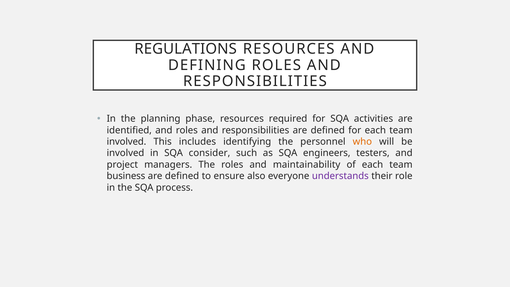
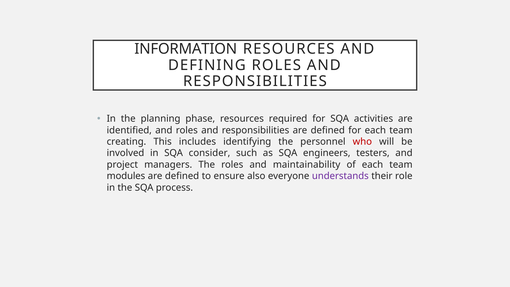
REGULATIONS: REGULATIONS -> INFORMATION
involved at (126, 142): involved -> creating
who colour: orange -> red
business: business -> modules
